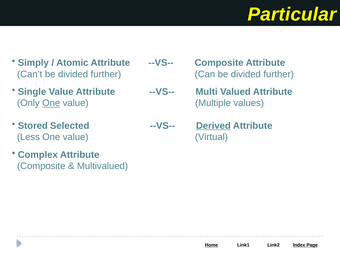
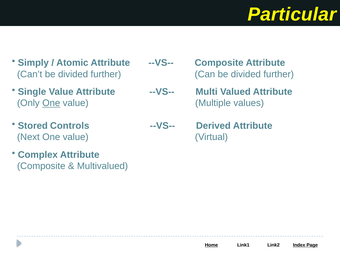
Selected: Selected -> Controls
Derived underline: present -> none
Less: Less -> Next
